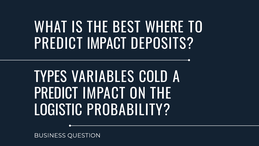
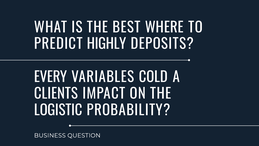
IMPACT at (107, 44): IMPACT -> HIGHLY
TYPES: TYPES -> EVERY
PREDICT at (56, 94): PREDICT -> CLIENTS
